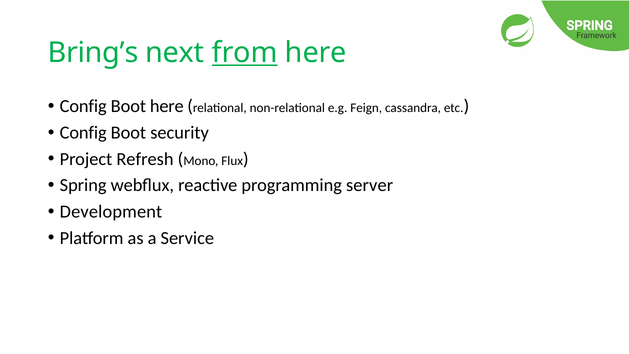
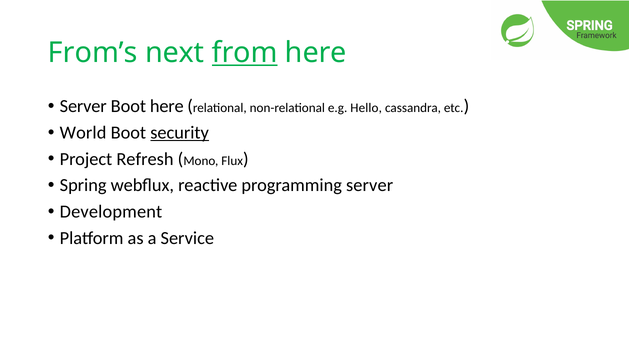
Bring’s: Bring’s -> From’s
Config at (83, 106): Config -> Server
Feign: Feign -> Hello
Config at (83, 133): Config -> World
security underline: none -> present
